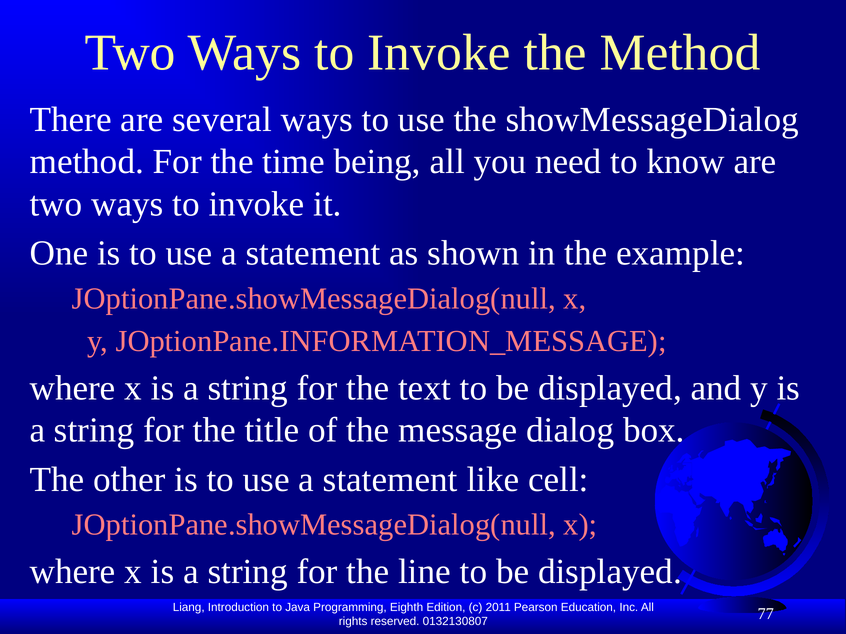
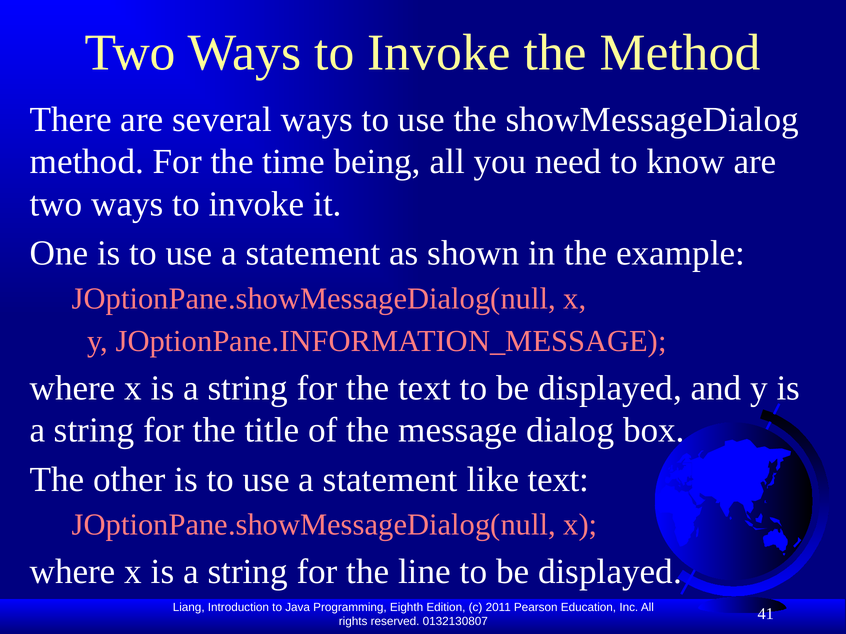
like cell: cell -> text
77: 77 -> 41
